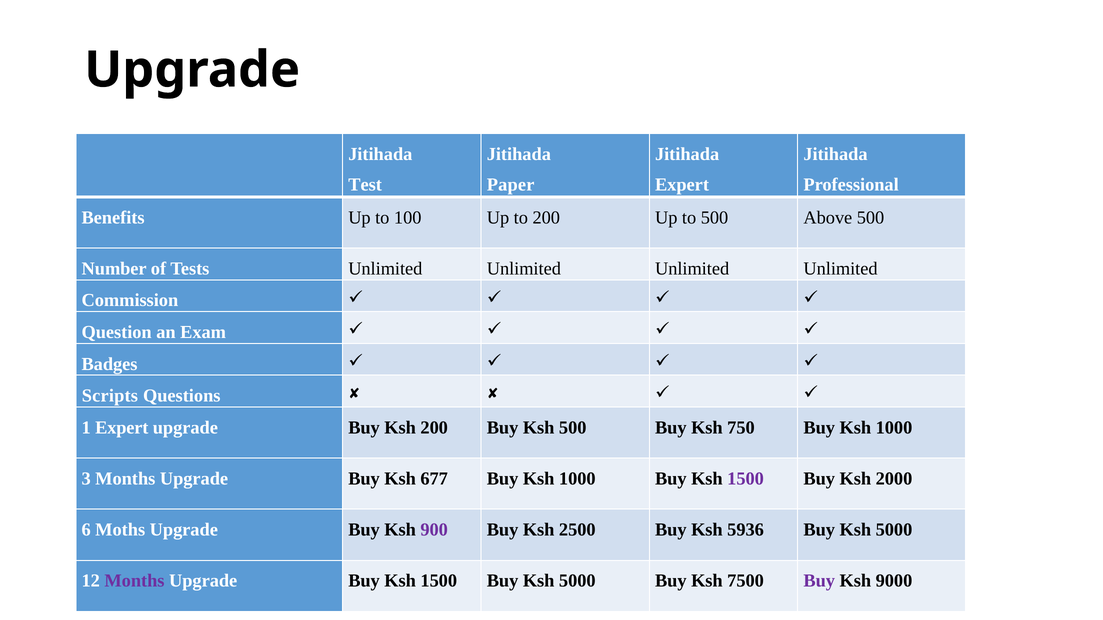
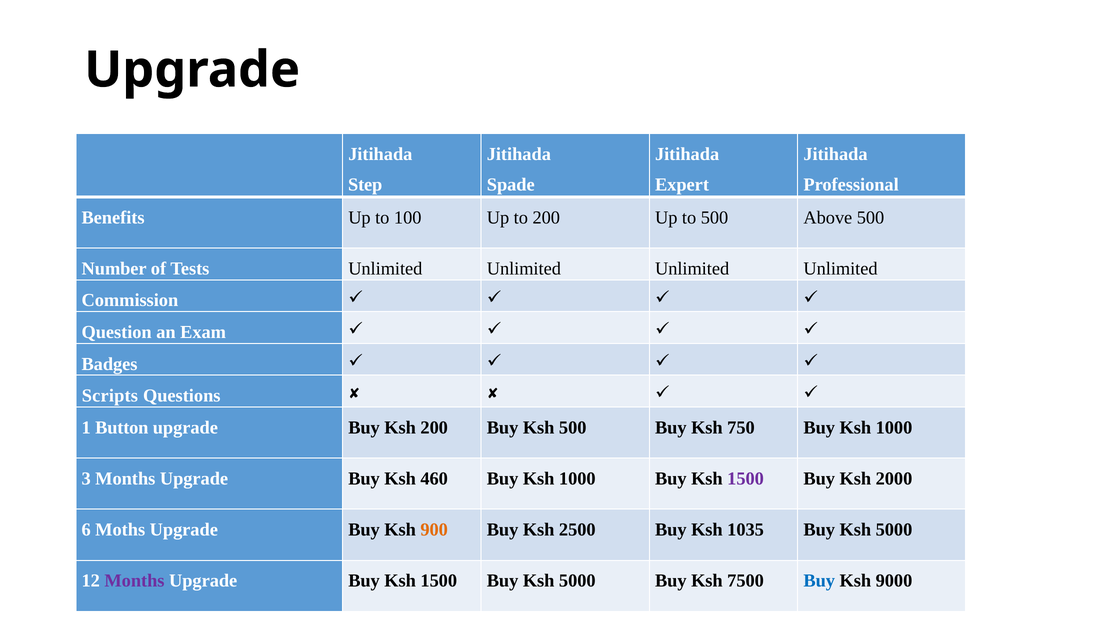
Test: Test -> Step
Paper: Paper -> Spade
1 Expert: Expert -> Button
677: 677 -> 460
900 colour: purple -> orange
5936: 5936 -> 1035
Buy at (819, 581) colour: purple -> blue
